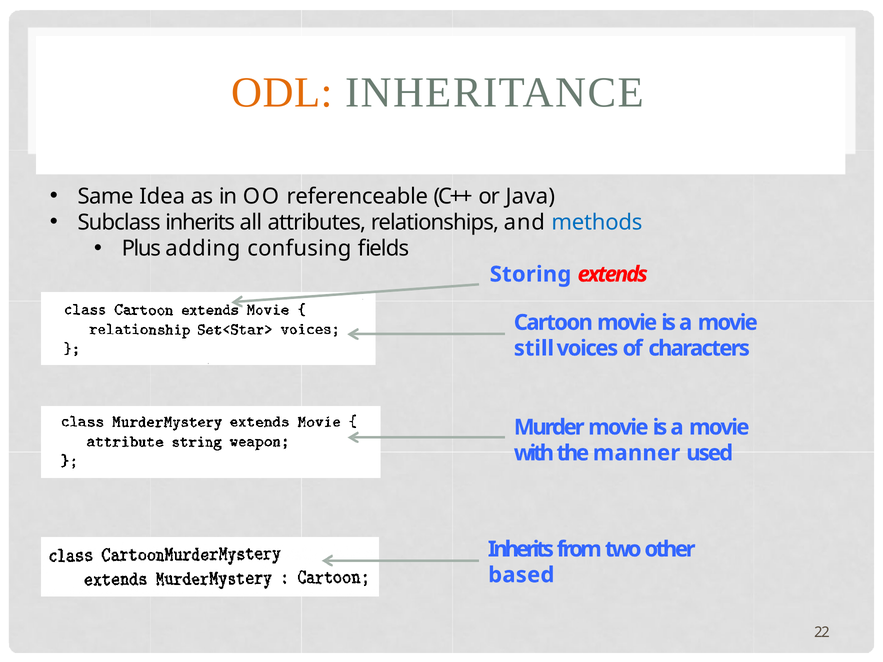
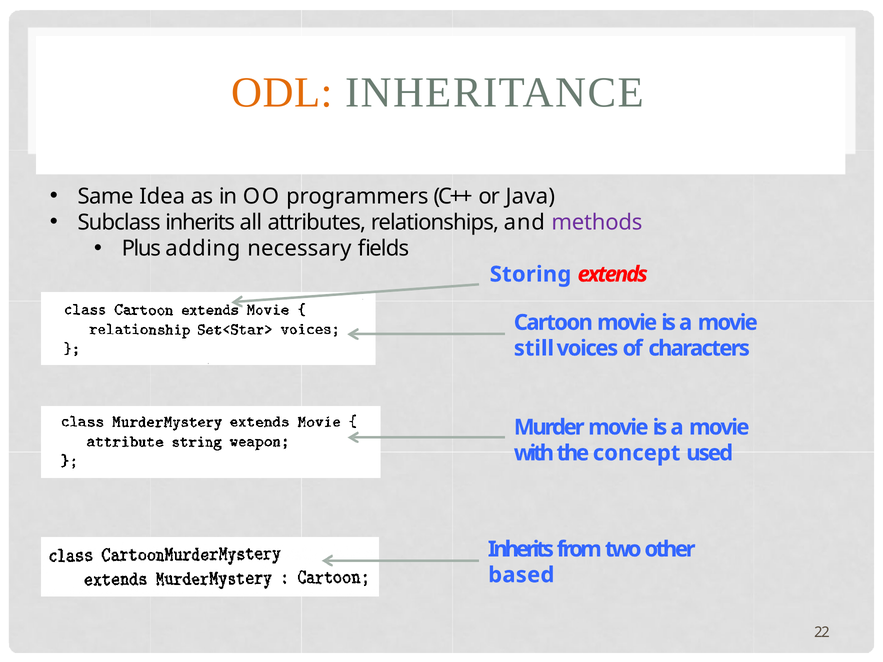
referenceable: referenceable -> programmers
methods colour: blue -> purple
confusing: confusing -> necessary
manner: manner -> concept
